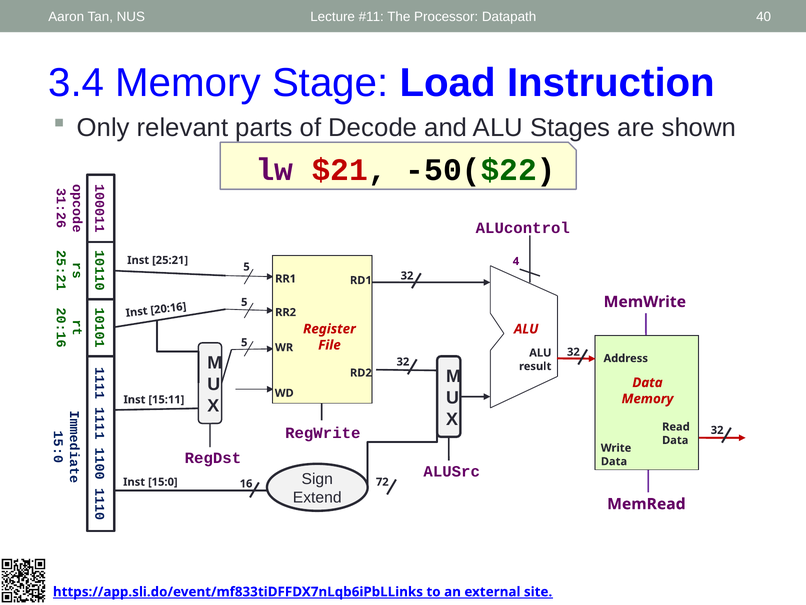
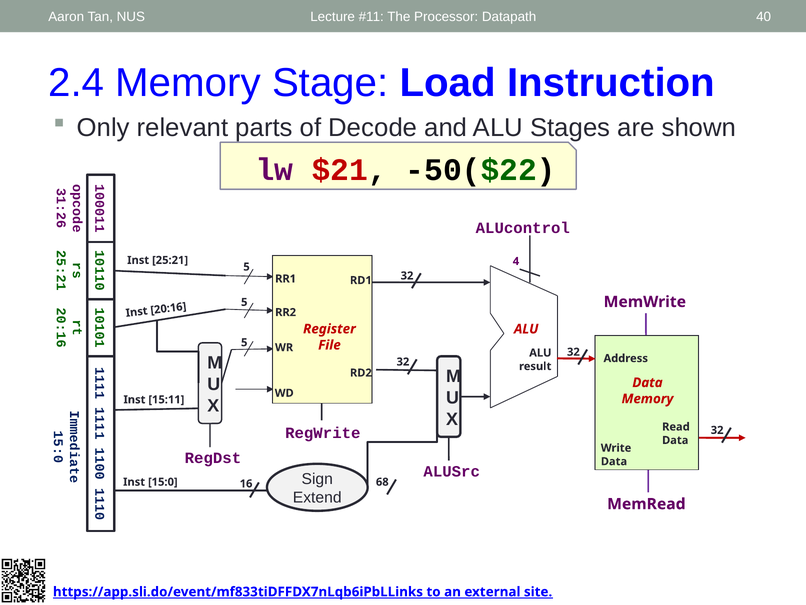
3.4: 3.4 -> 2.4
72: 72 -> 68
